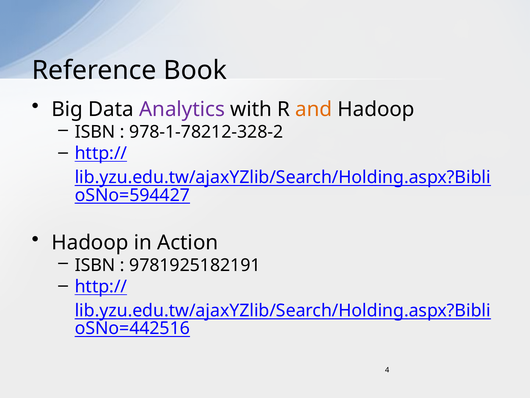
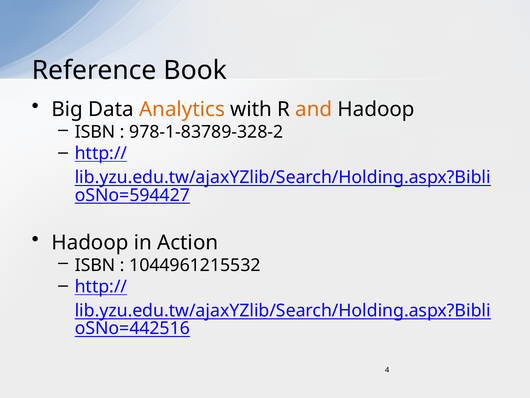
Analytics colour: purple -> orange
978-1-78212-328-2: 978-1-78212-328-2 -> 978-1-83789-328-2
9781925182191: 9781925182191 -> 1044961215532
